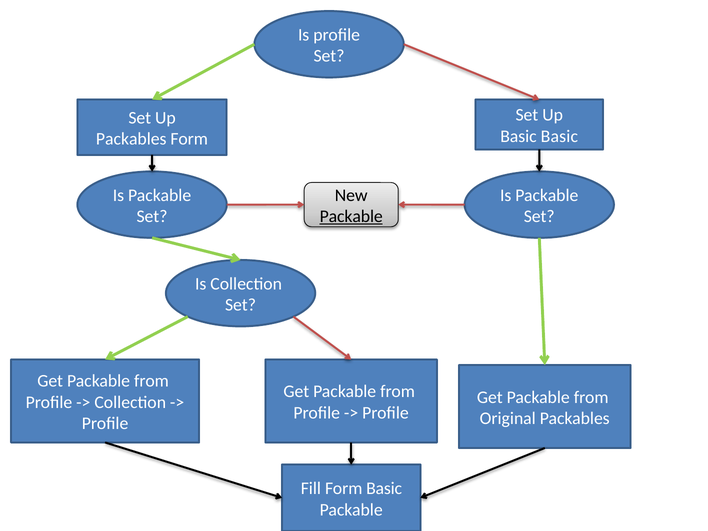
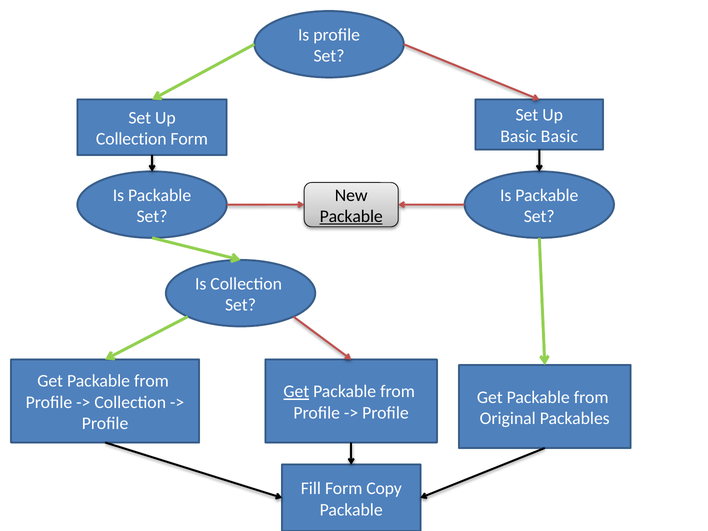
Packables at (131, 139): Packables -> Collection
Get at (296, 392) underline: none -> present
Form Basic: Basic -> Copy
